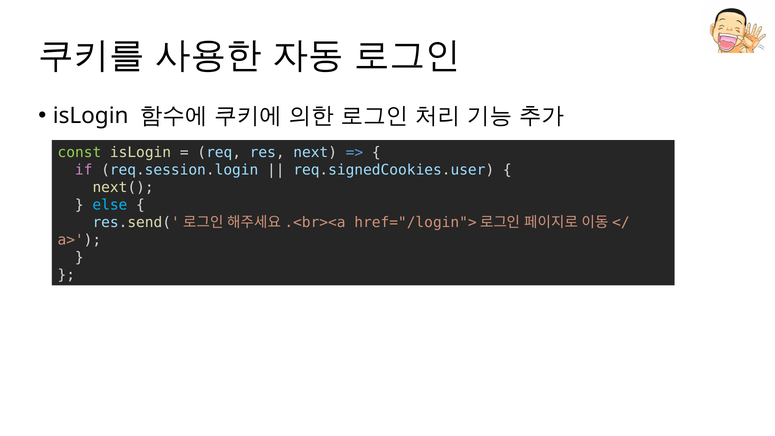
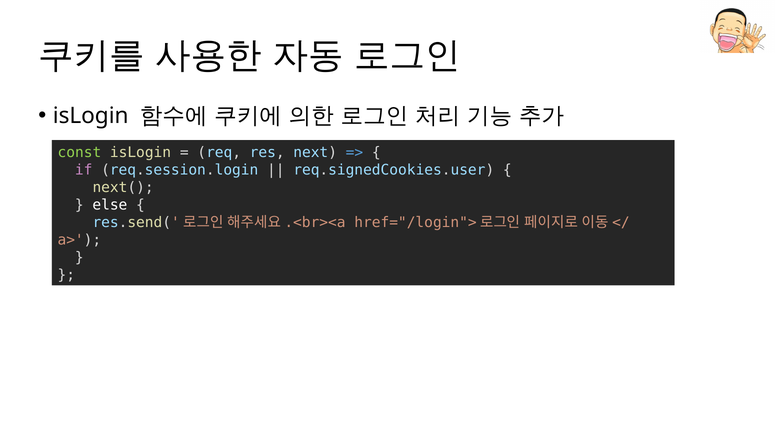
else colour: light blue -> white
